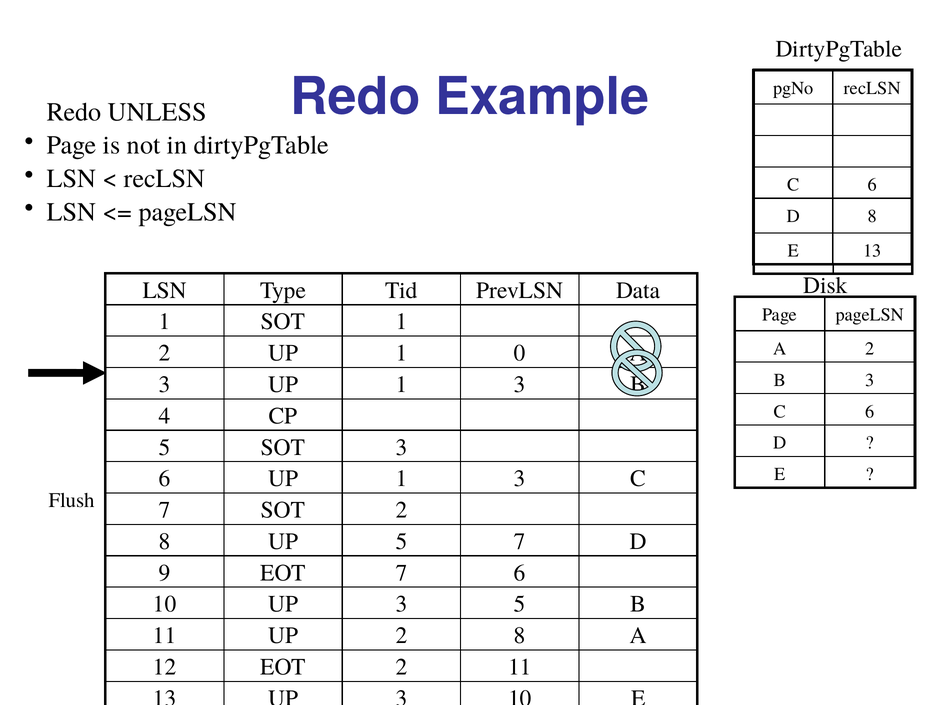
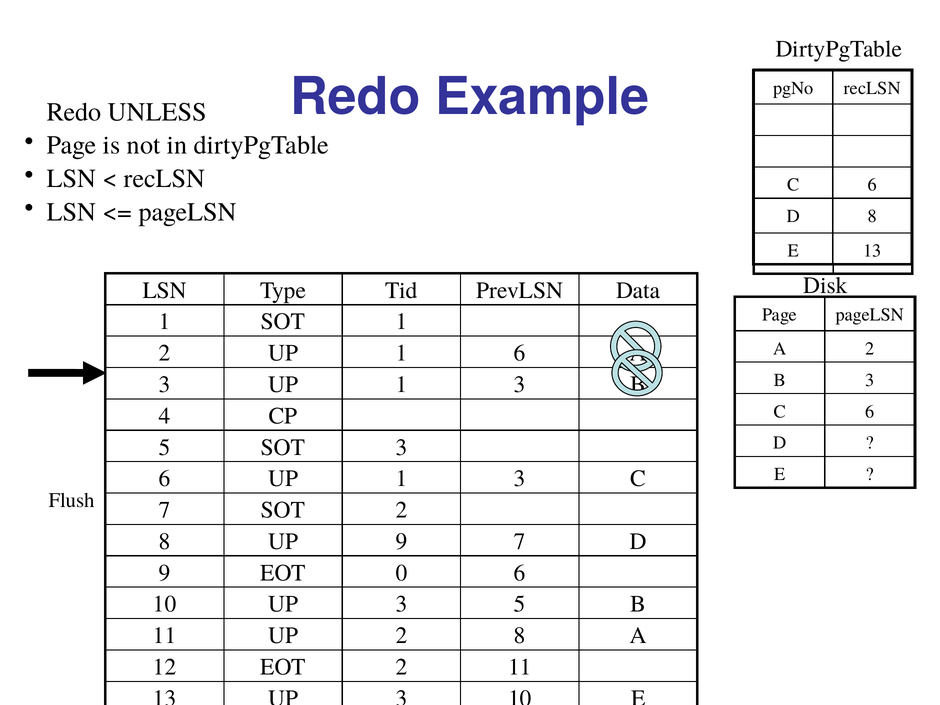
1 0: 0 -> 6
UP 5: 5 -> 9
EOT 7: 7 -> 0
